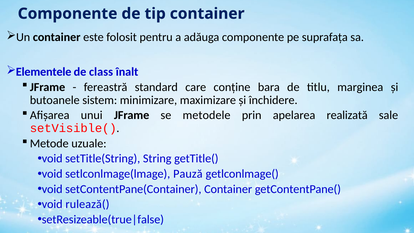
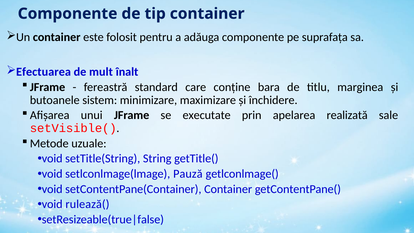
Elementele: Elementele -> Efectuarea
class: class -> mult
metodele: metodele -> executate
